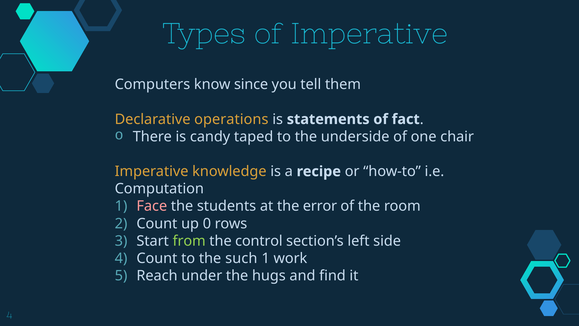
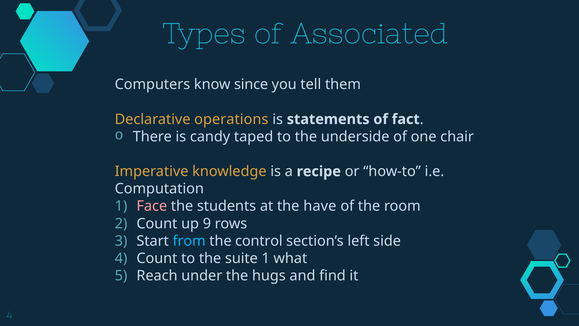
of Imperative: Imperative -> Associated
error: error -> have
0: 0 -> 9
from colour: light green -> light blue
such: such -> suite
work: work -> what
